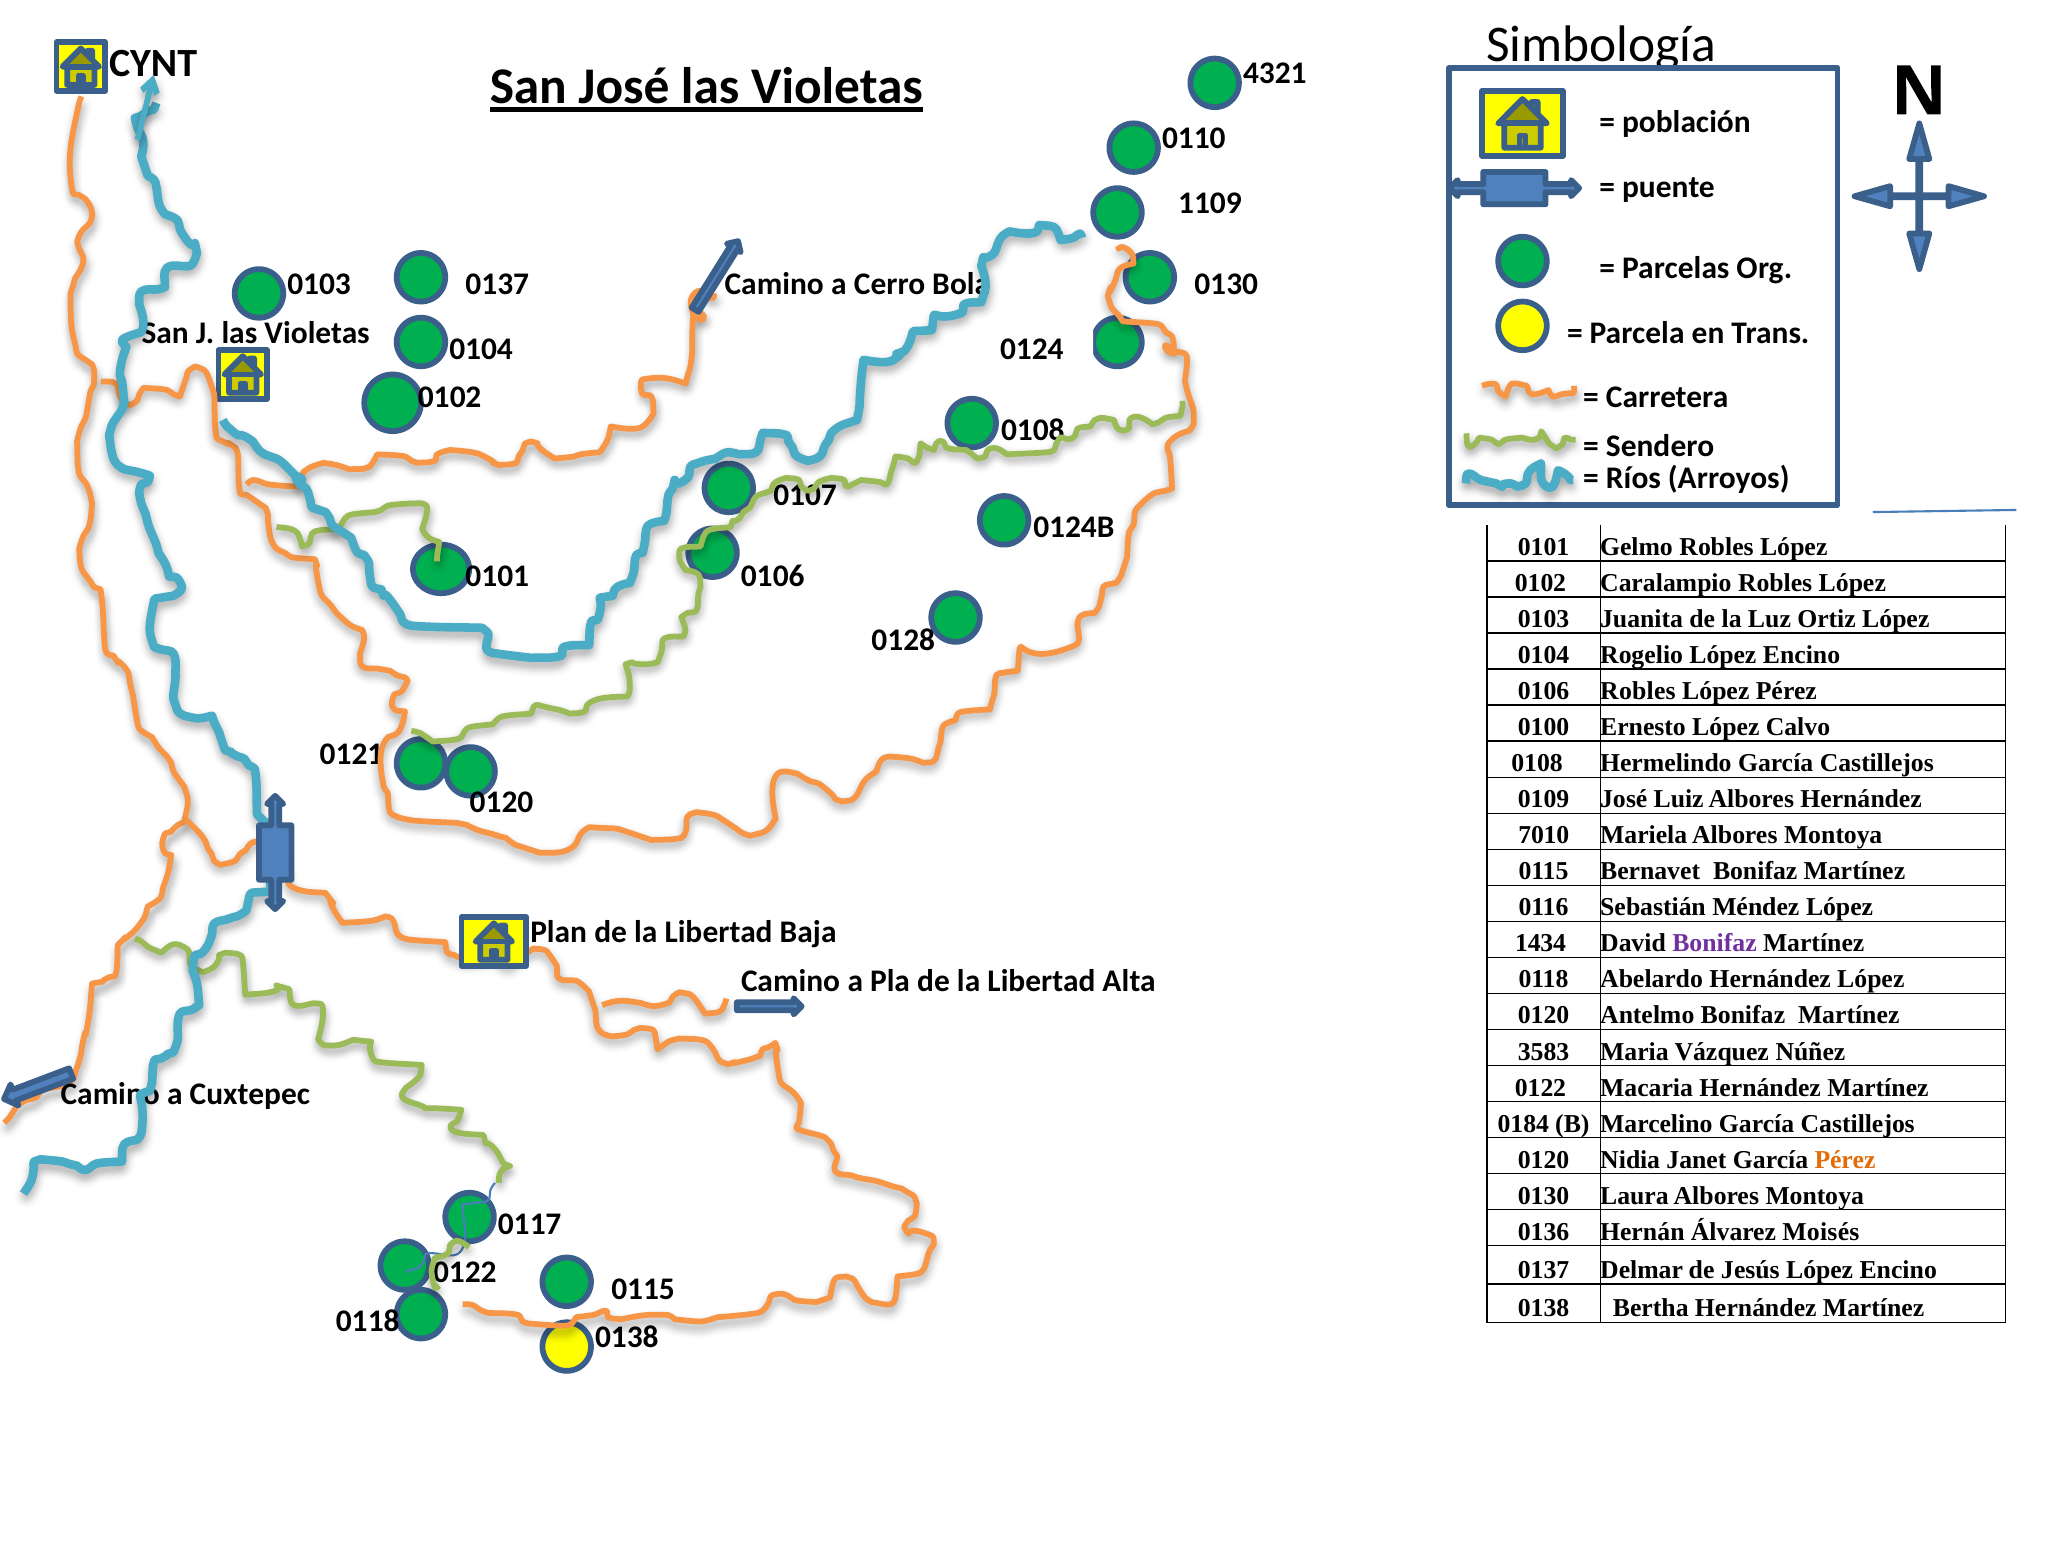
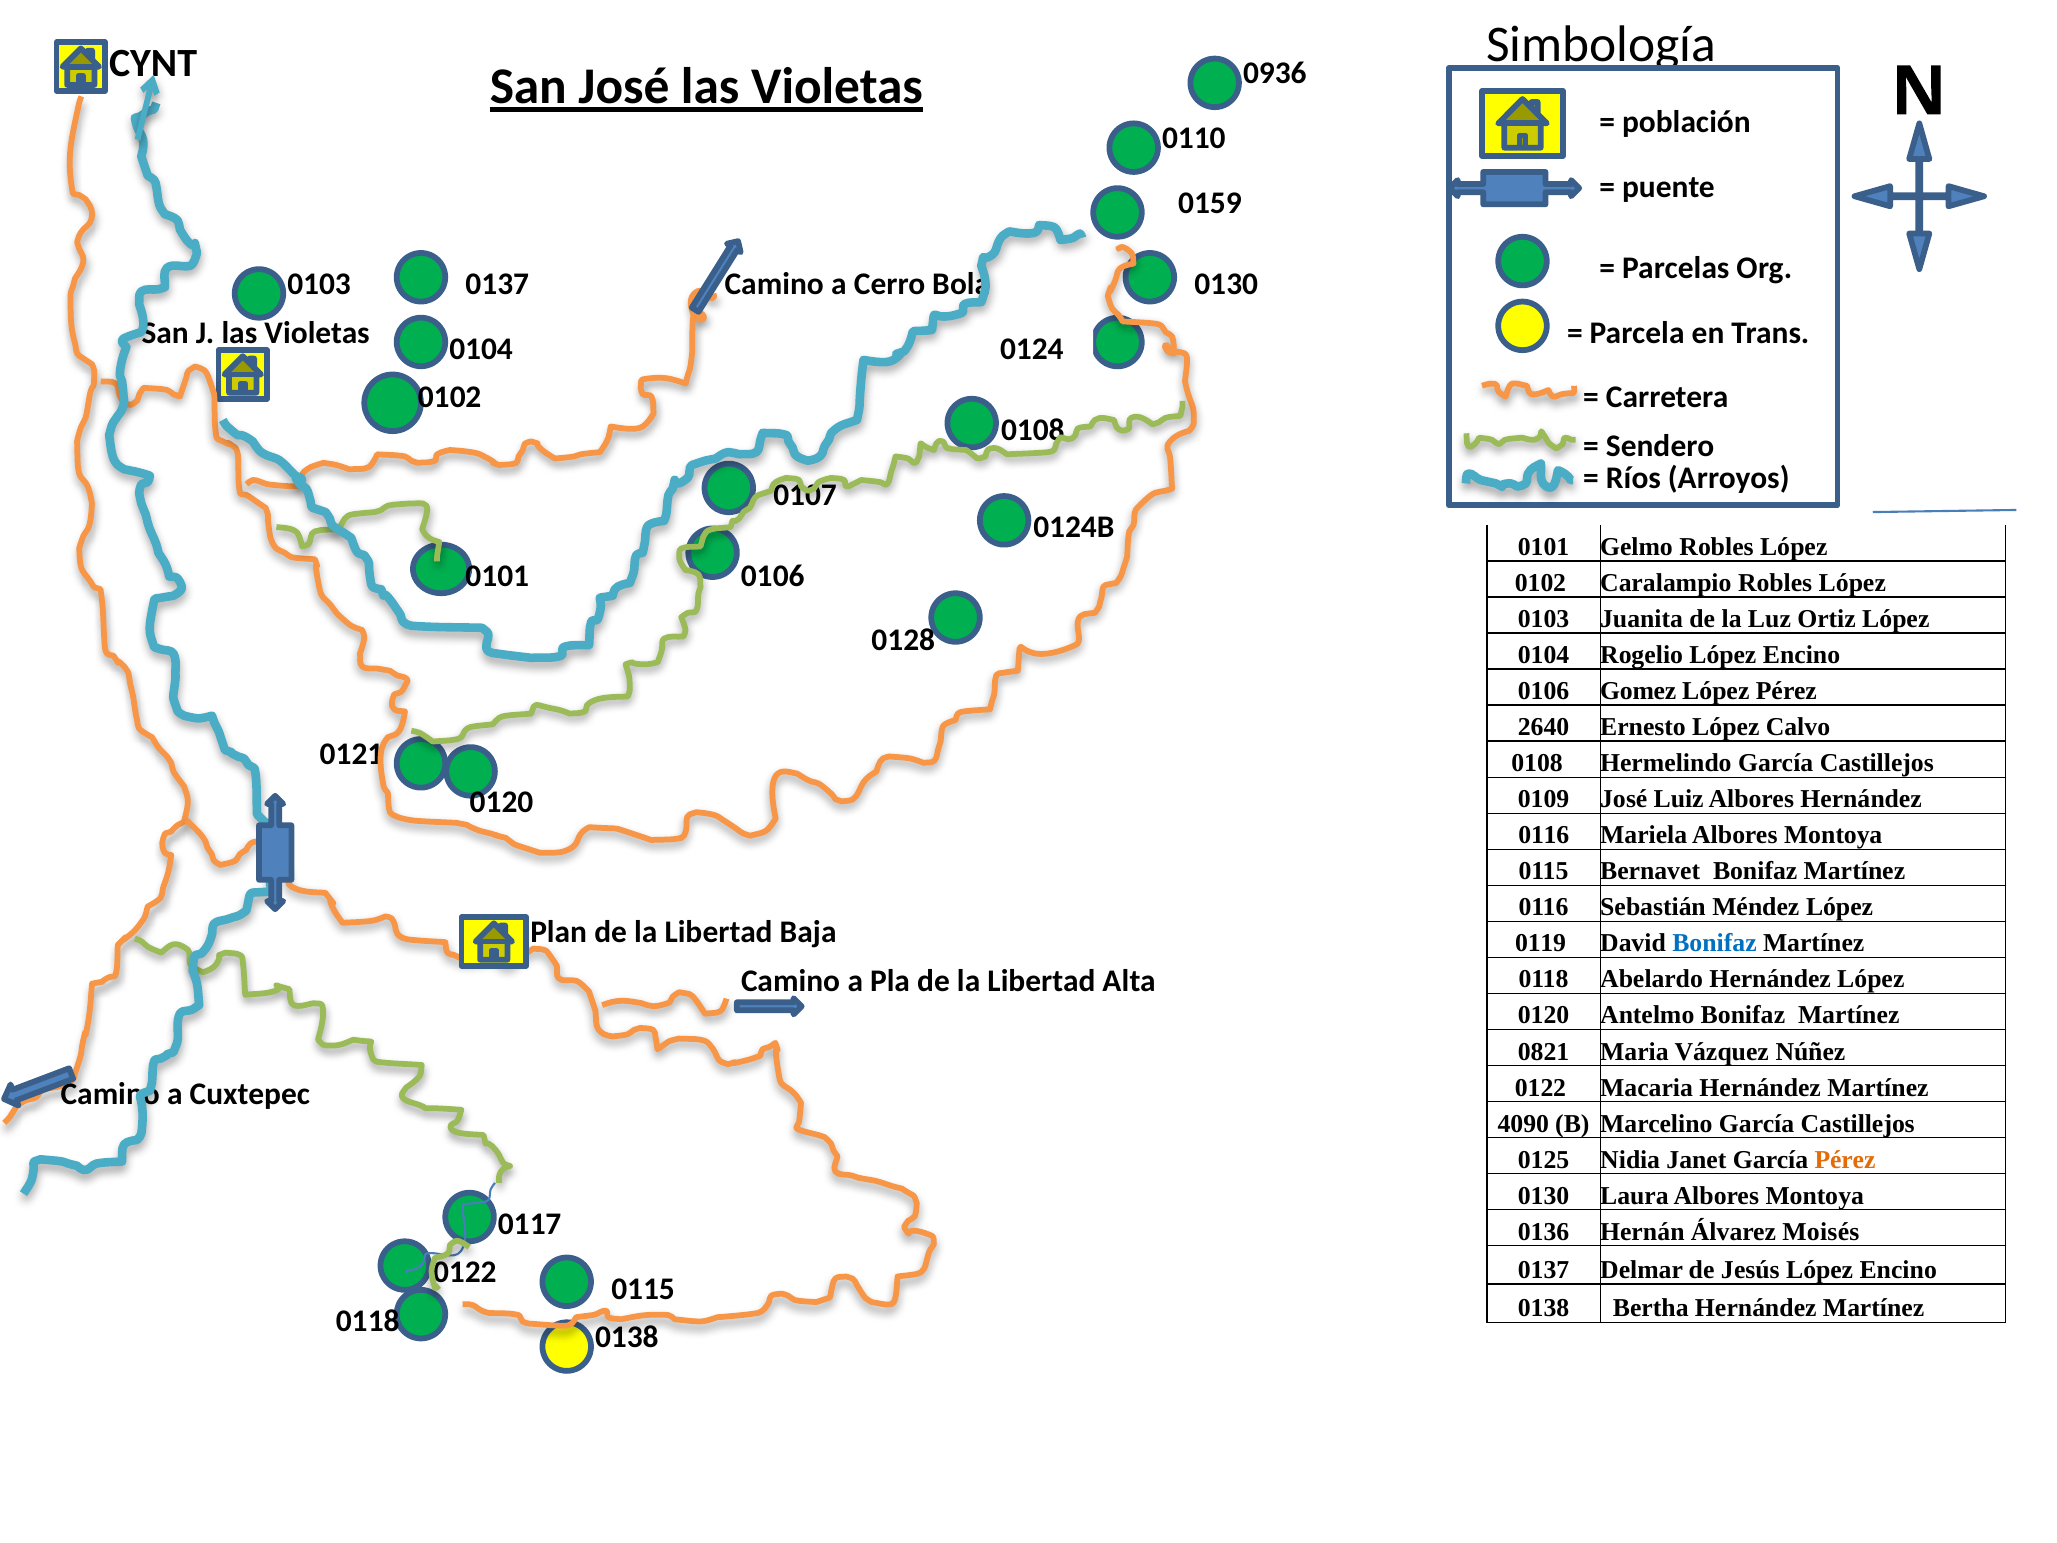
4321: 4321 -> 0936
1109: 1109 -> 0159
0106 Robles: Robles -> Gomez
0100: 0100 -> 2640
7010 at (1544, 835): 7010 -> 0116
1434: 1434 -> 0119
Bonifaz at (1714, 943) colour: purple -> blue
3583: 3583 -> 0821
0184: 0184 -> 4090
0120 at (1544, 1159): 0120 -> 0125
